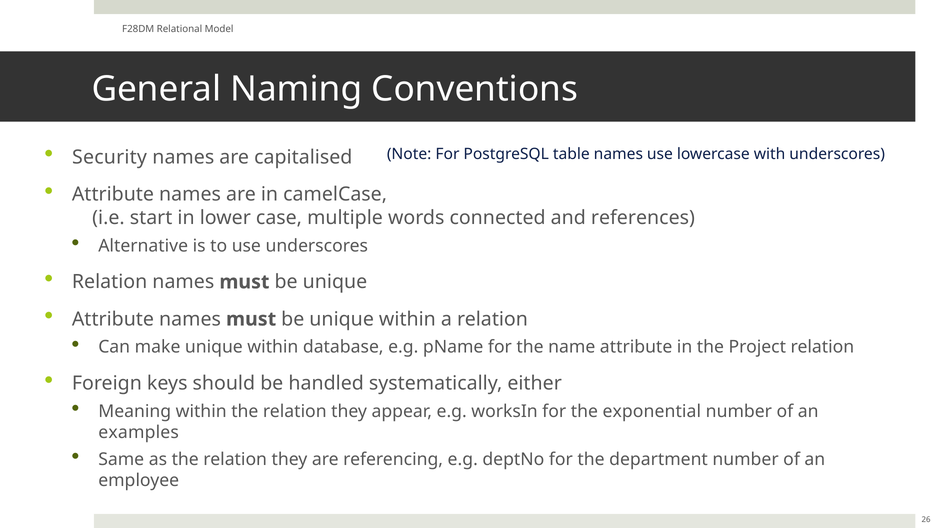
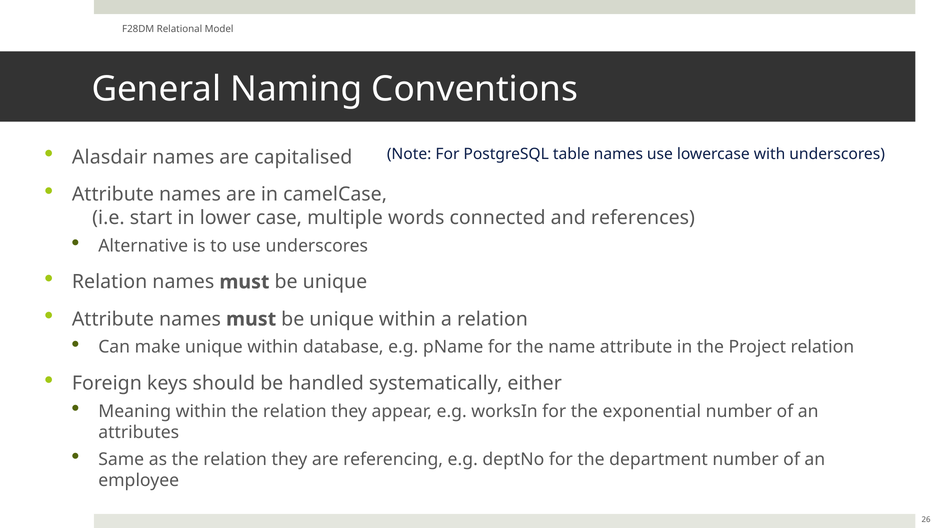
Security: Security -> Alasdair
examples: examples -> attributes
